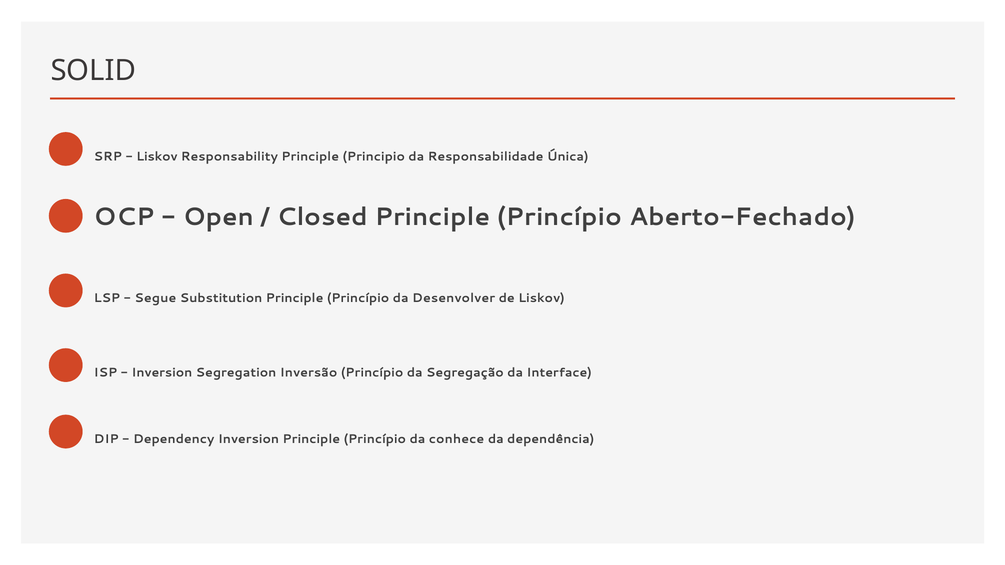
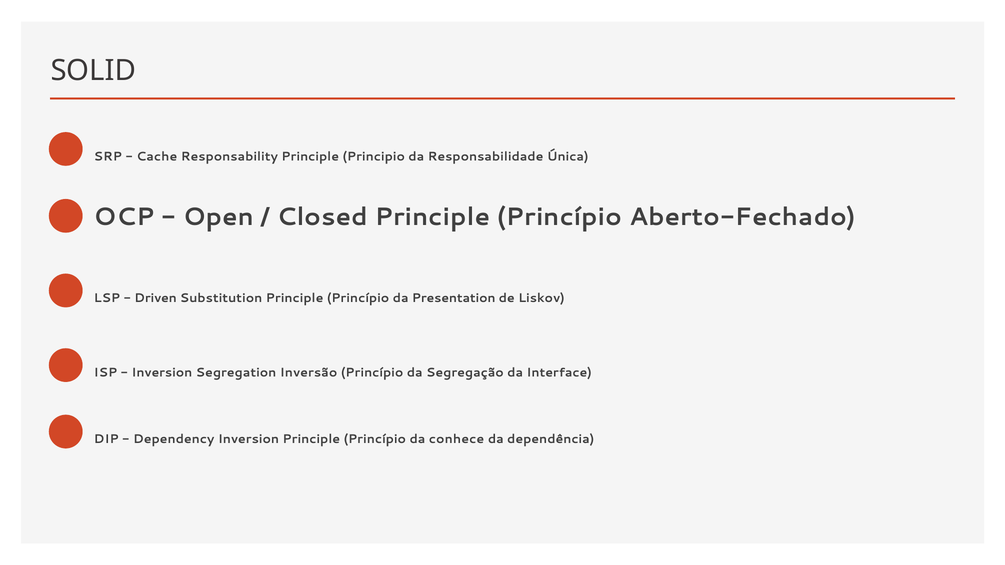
Liskov at (157, 157): Liskov -> Cache
Segue: Segue -> Driven
Desenvolver: Desenvolver -> Presentation
